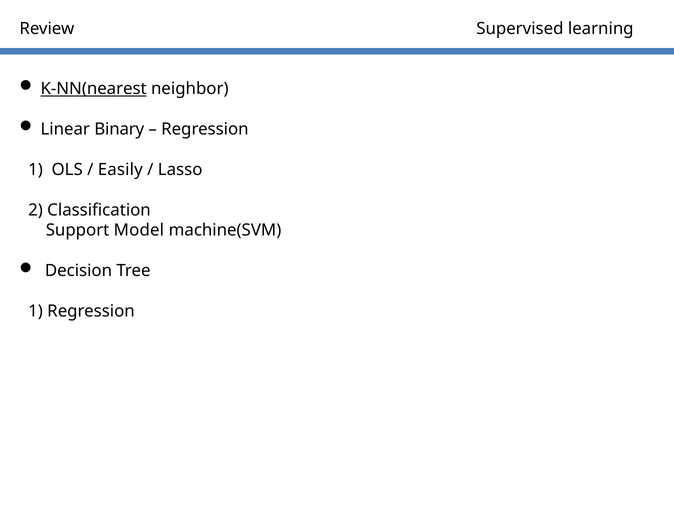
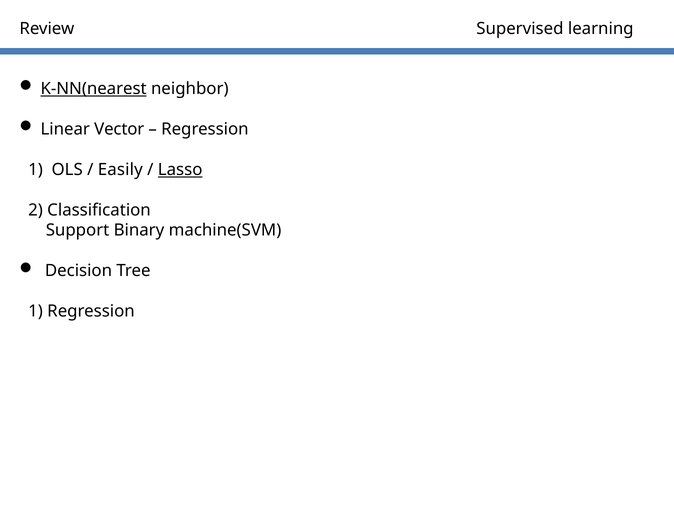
Binary: Binary -> Vector
Lasso underline: none -> present
Model: Model -> Binary
